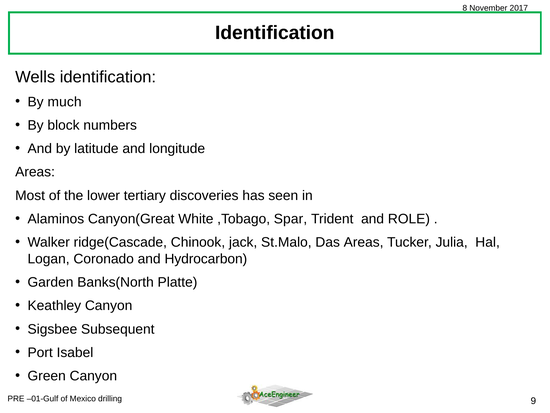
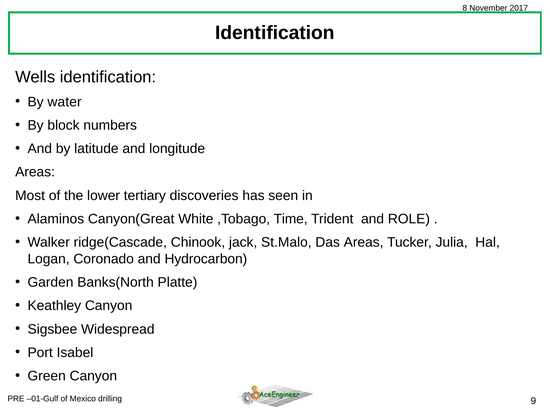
much: much -> water
Spar: Spar -> Time
Subsequent: Subsequent -> Widespread
